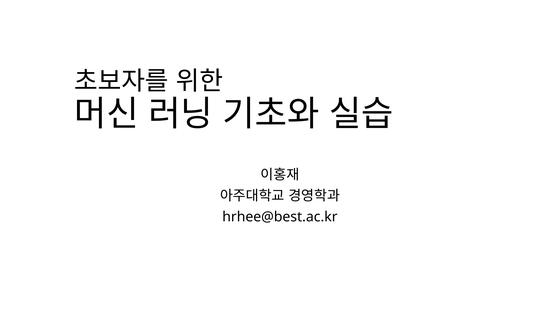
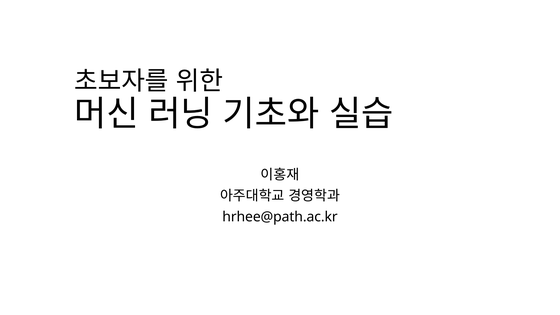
hrhee@best.ac.kr: hrhee@best.ac.kr -> hrhee@path.ac.kr
